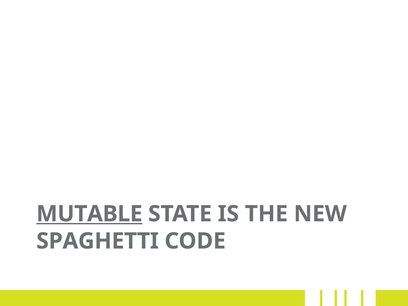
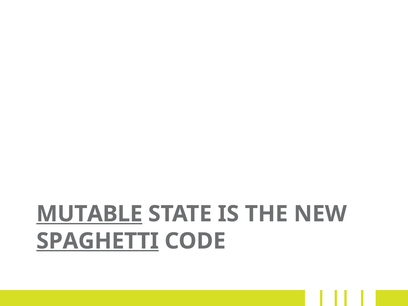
SPAGHETTI underline: none -> present
